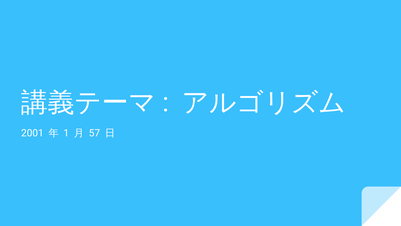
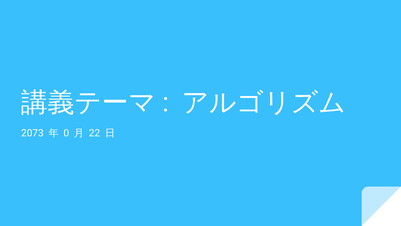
2001: 2001 -> 2073
1: 1 -> 0
57: 57 -> 22
